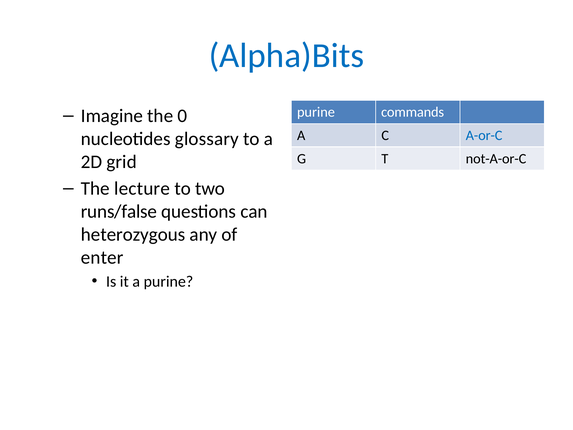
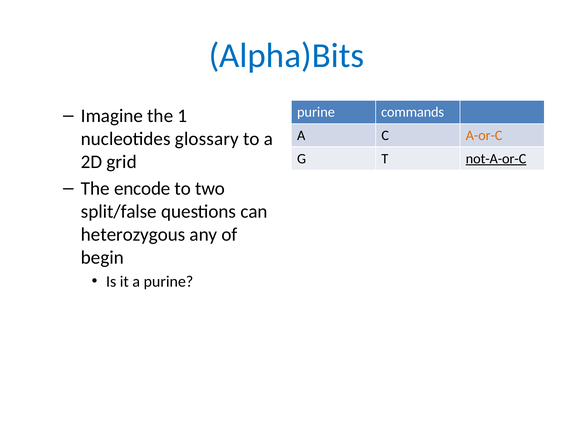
0: 0 -> 1
A-or-C colour: blue -> orange
not-A-or-C underline: none -> present
lecture: lecture -> encode
runs/false: runs/false -> split/false
enter: enter -> begin
